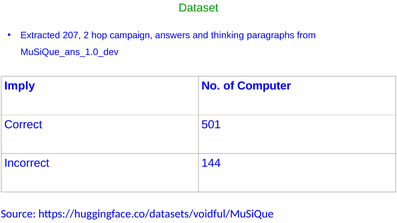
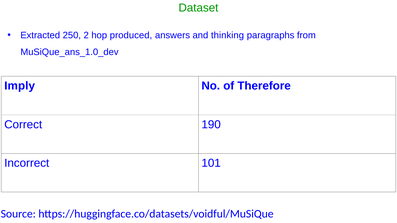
207: 207 -> 250
campaign: campaign -> produced
Computer: Computer -> Therefore
501: 501 -> 190
144: 144 -> 101
